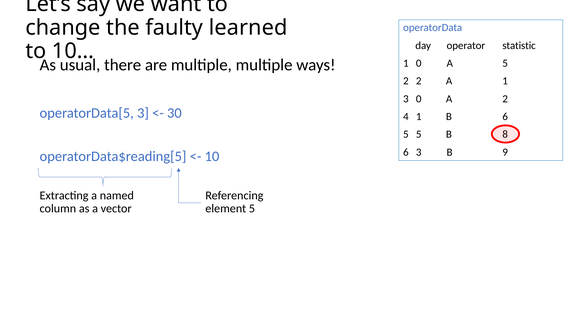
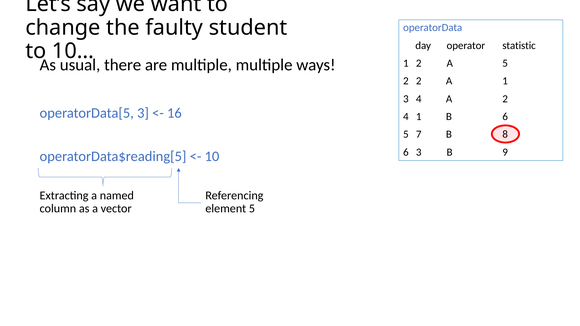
learned: learned -> student
1 0: 0 -> 2
3 0: 0 -> 4
30: 30 -> 16
5 5: 5 -> 7
